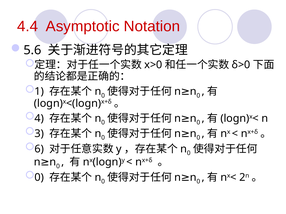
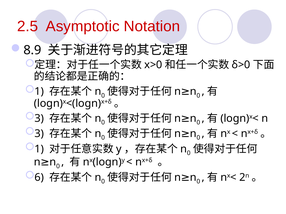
4.4: 4.4 -> 2.5
5.6: 5.6 -> 8.9
4 at (39, 119): 4 -> 3
6 at (39, 149): 6 -> 1
0 at (39, 178): 0 -> 6
